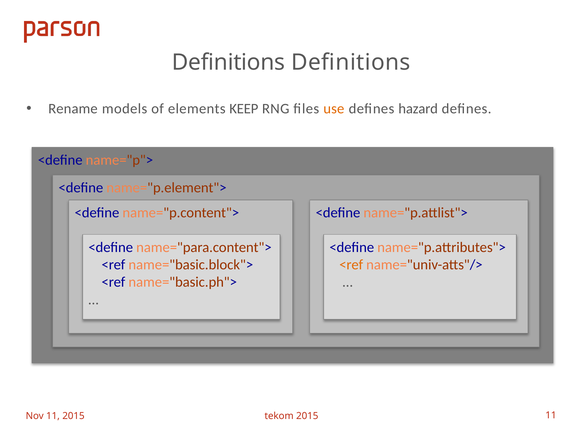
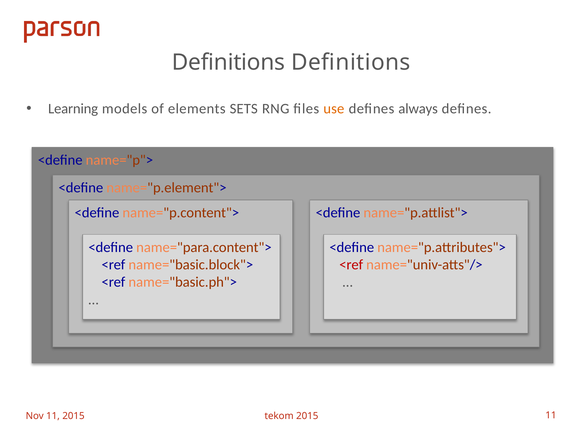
Rename: Rename -> Learning
KEEP: KEEP -> SETS
hazard: hazard -> always
<ref at (351, 265) colour: orange -> red
